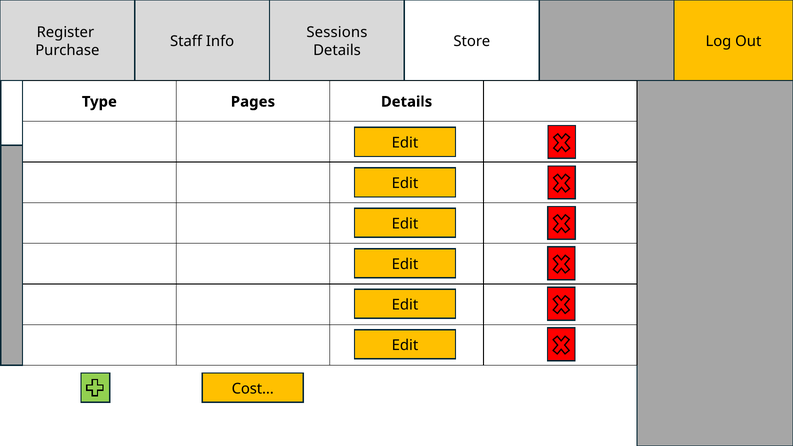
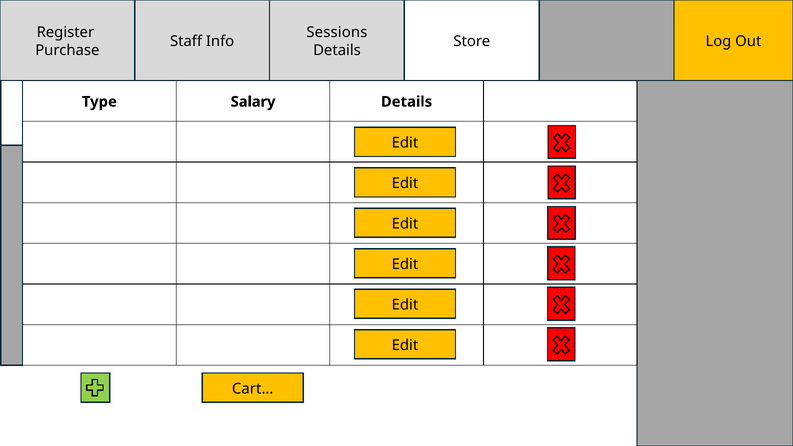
Pages: Pages -> Salary
Cost…: Cost… -> Cart…
